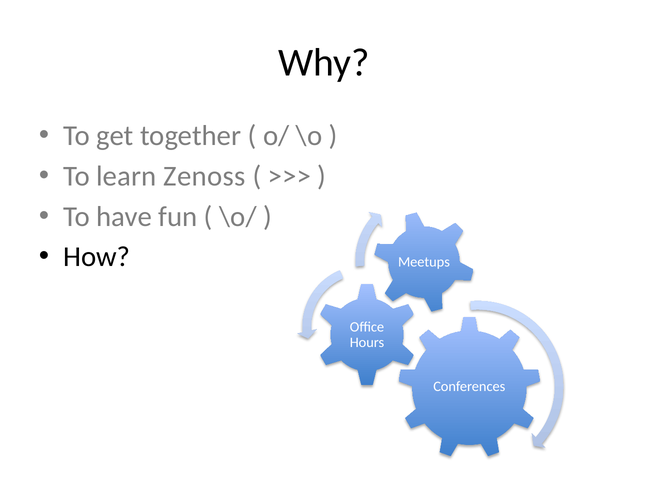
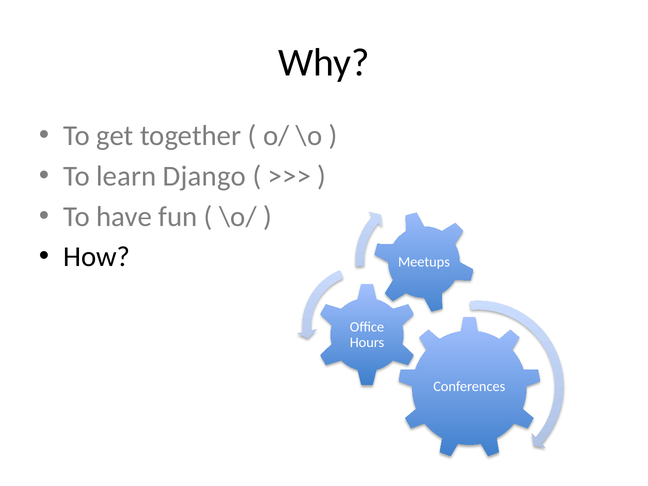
Zenoss: Zenoss -> Django
